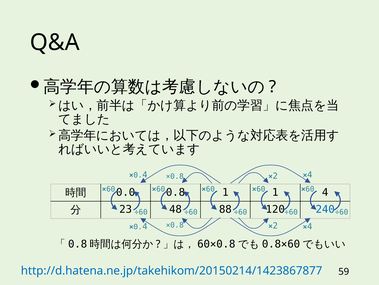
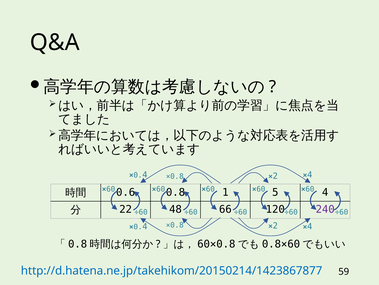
0.0: 0.0 -> 0.6
1 1: 1 -> 5
23: 23 -> 22
88: 88 -> 66
240 colour: blue -> purple
